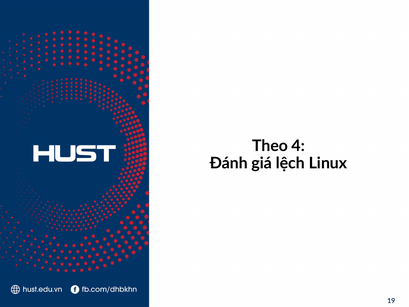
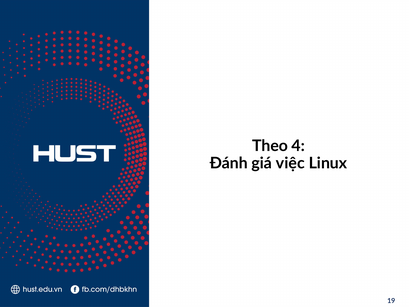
lệch: lệch -> việc
